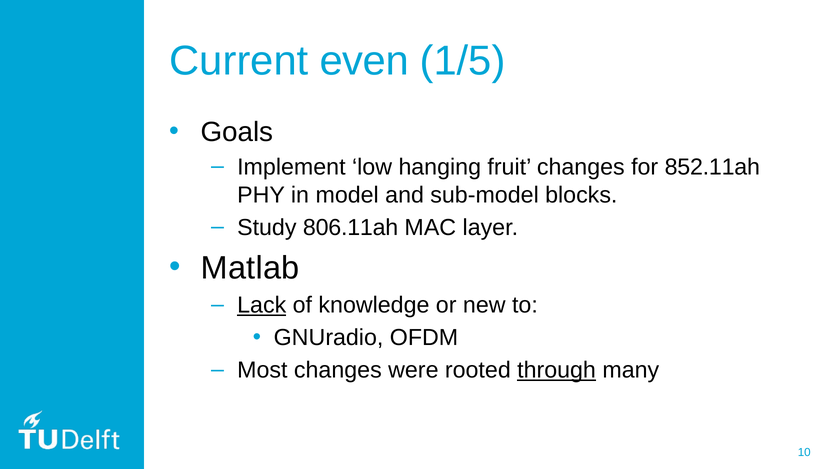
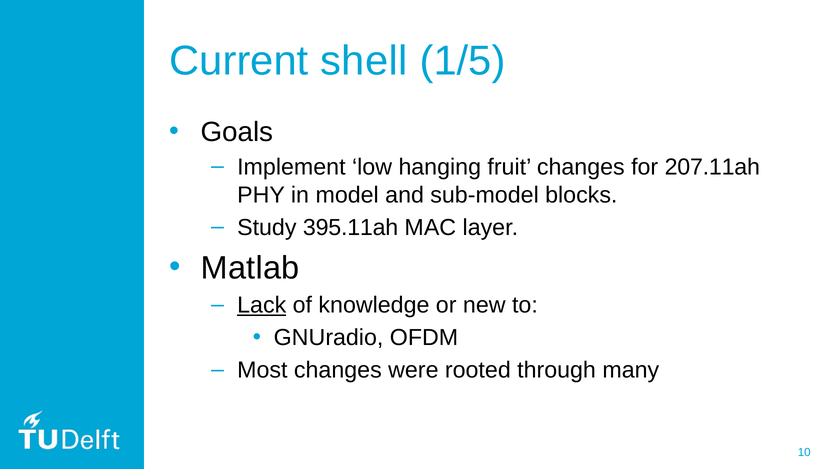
even: even -> shell
852.11ah: 852.11ah -> 207.11ah
806.11ah: 806.11ah -> 395.11ah
through underline: present -> none
